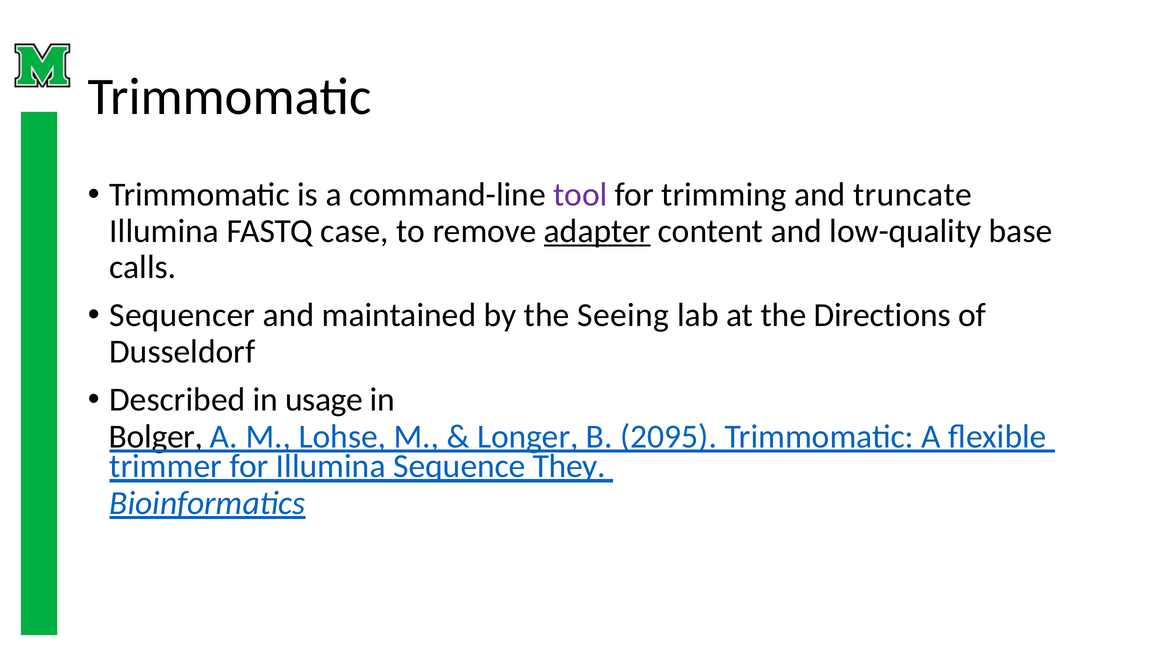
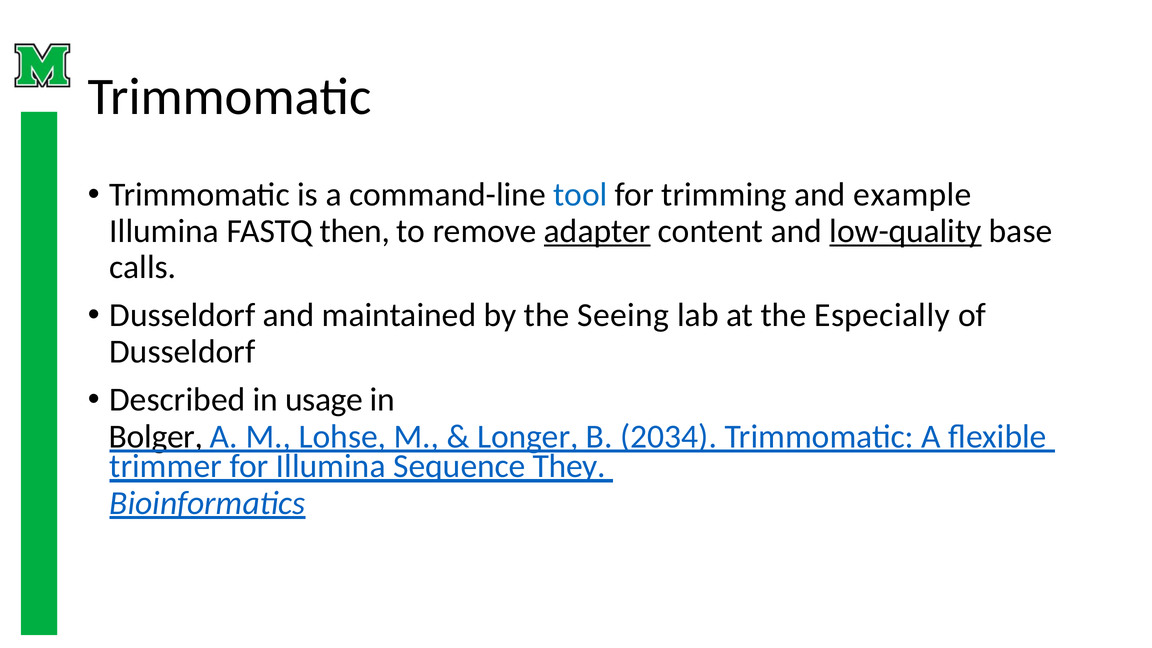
tool colour: purple -> blue
truncate: truncate -> example
case: case -> then
low-quality underline: none -> present
Sequencer at (182, 315): Sequencer -> Dusseldorf
Directions: Directions -> Especially
2095: 2095 -> 2034
